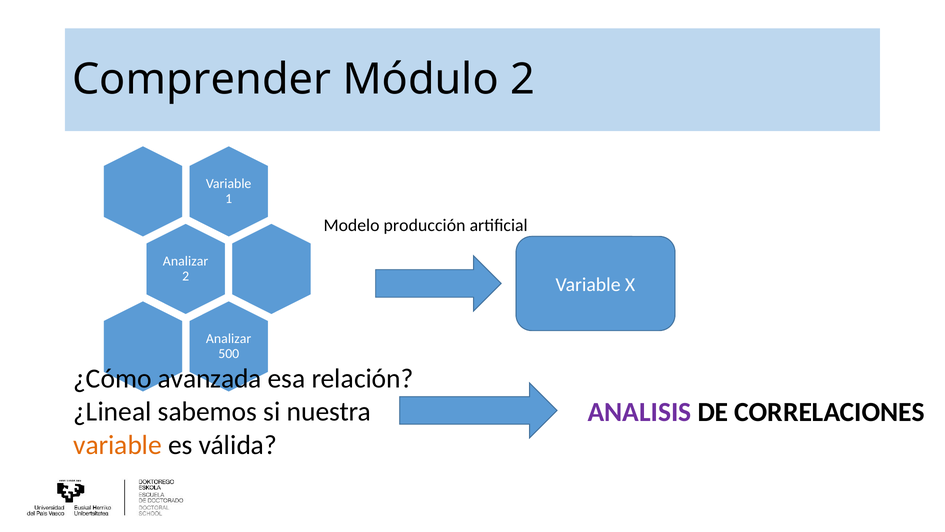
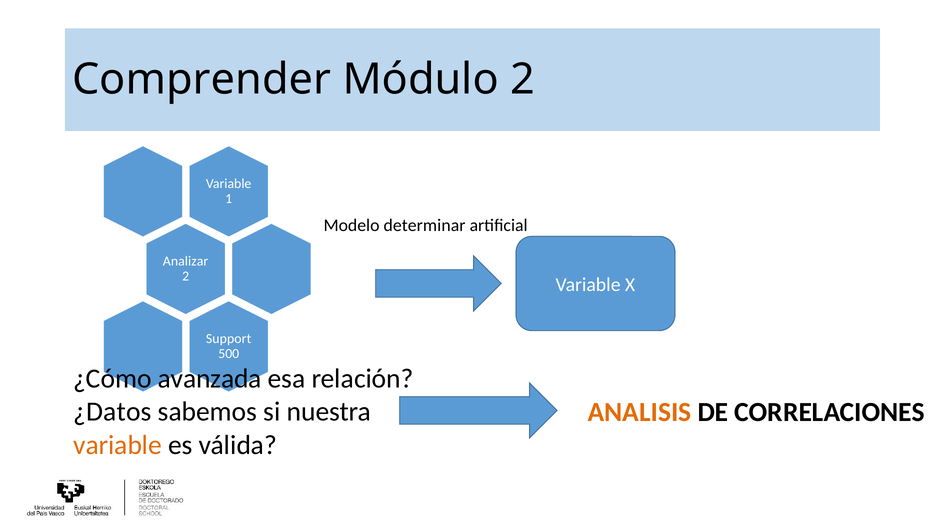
producción: producción -> determinar
Analizar at (229, 339): Analizar -> Support
¿Lineal: ¿Lineal -> ¿Datos
ANALISIS colour: purple -> orange
